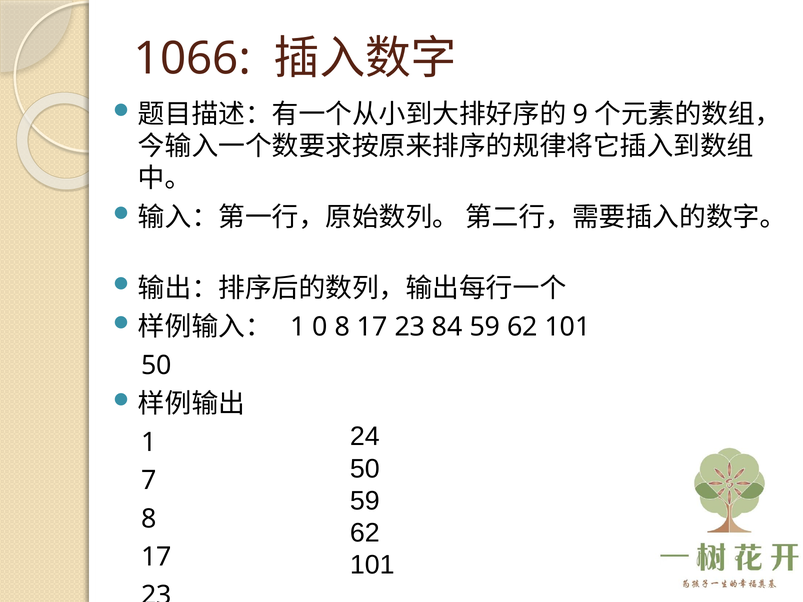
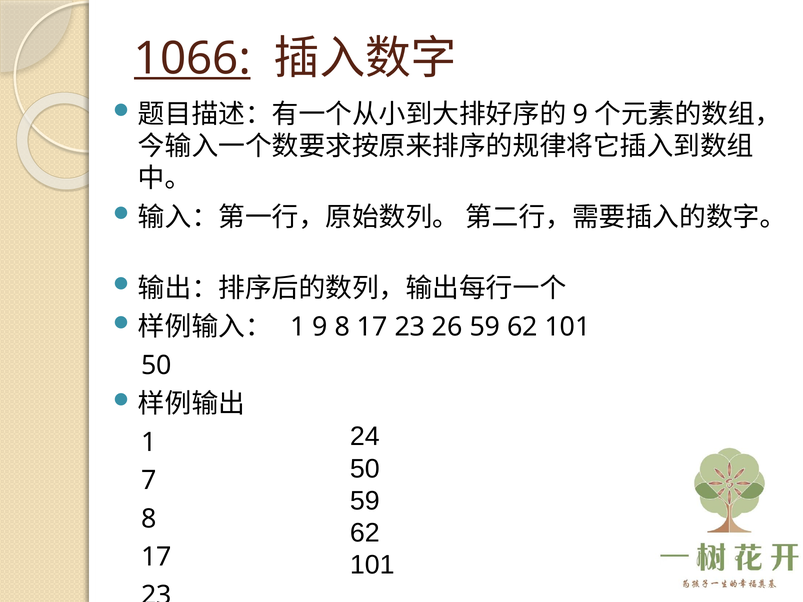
1066 underline: none -> present
1 0: 0 -> 9
84: 84 -> 26
